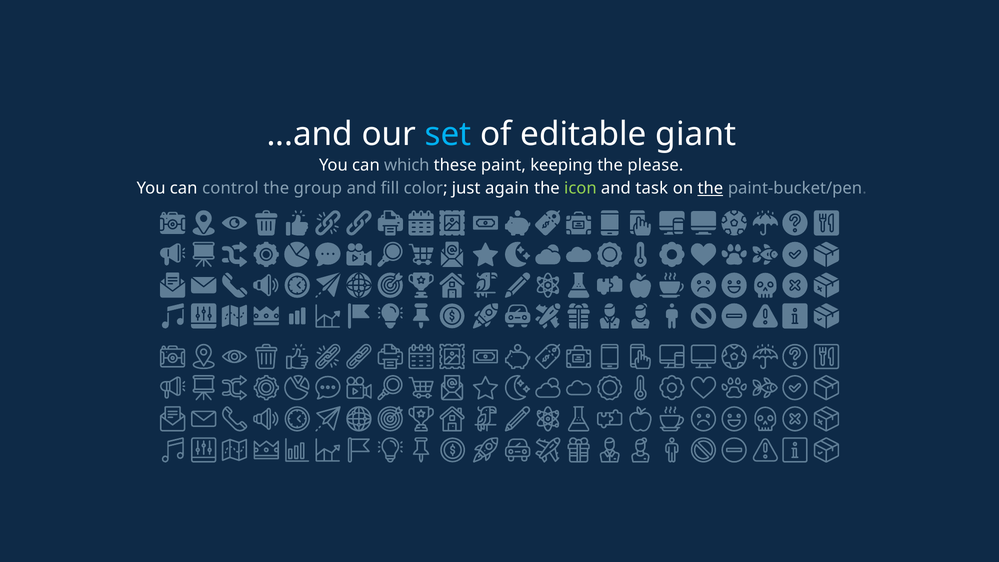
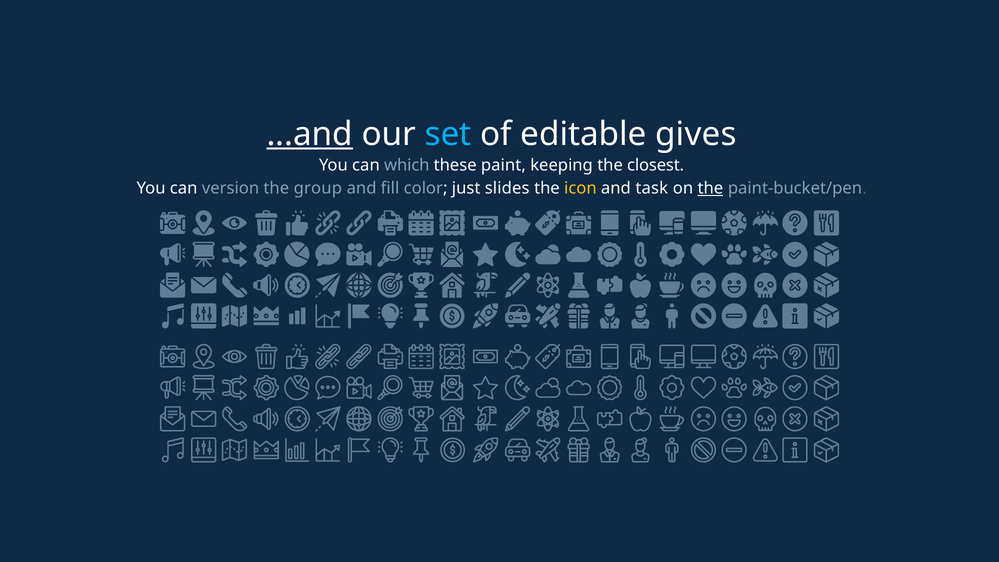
...and underline: none -> present
giant: giant -> gives
please: please -> closest
control: control -> version
again: again -> slides
icon colour: light green -> yellow
